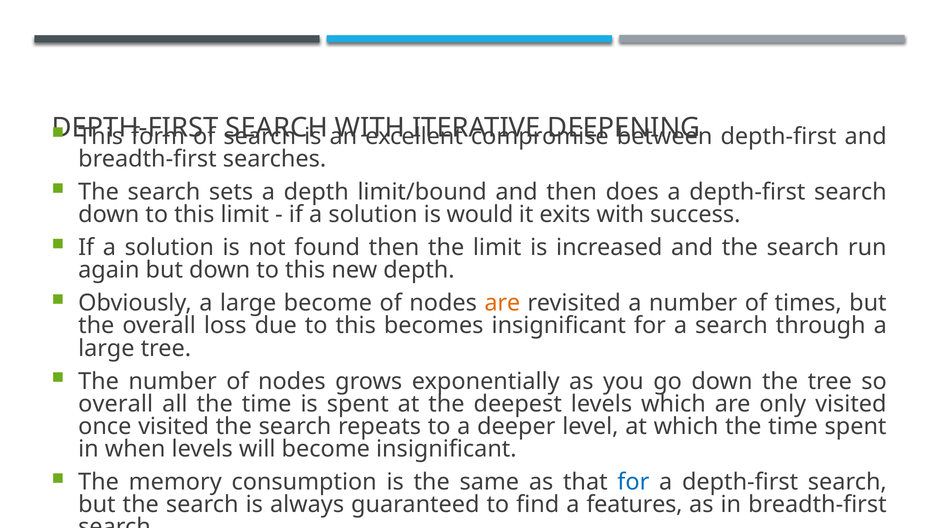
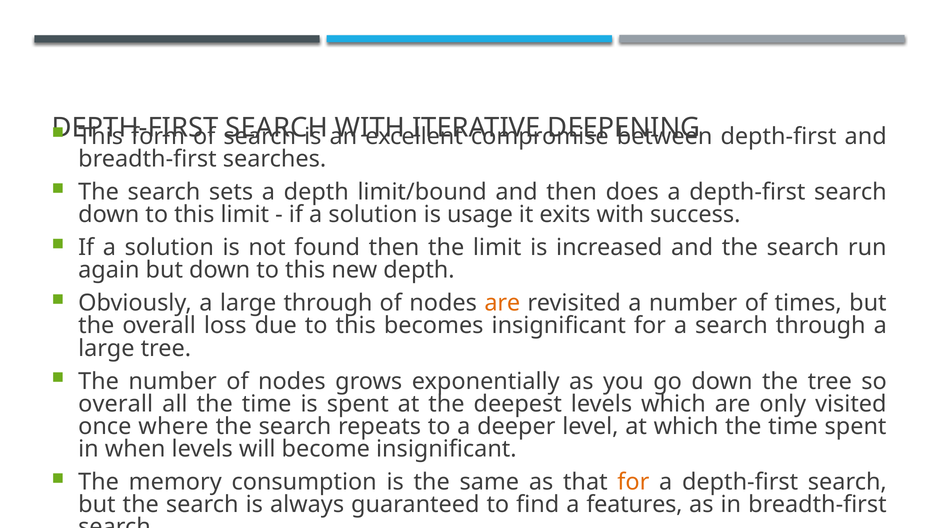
would: would -> usage
large become: become -> through
once visited: visited -> where
for at (633, 482) colour: blue -> orange
